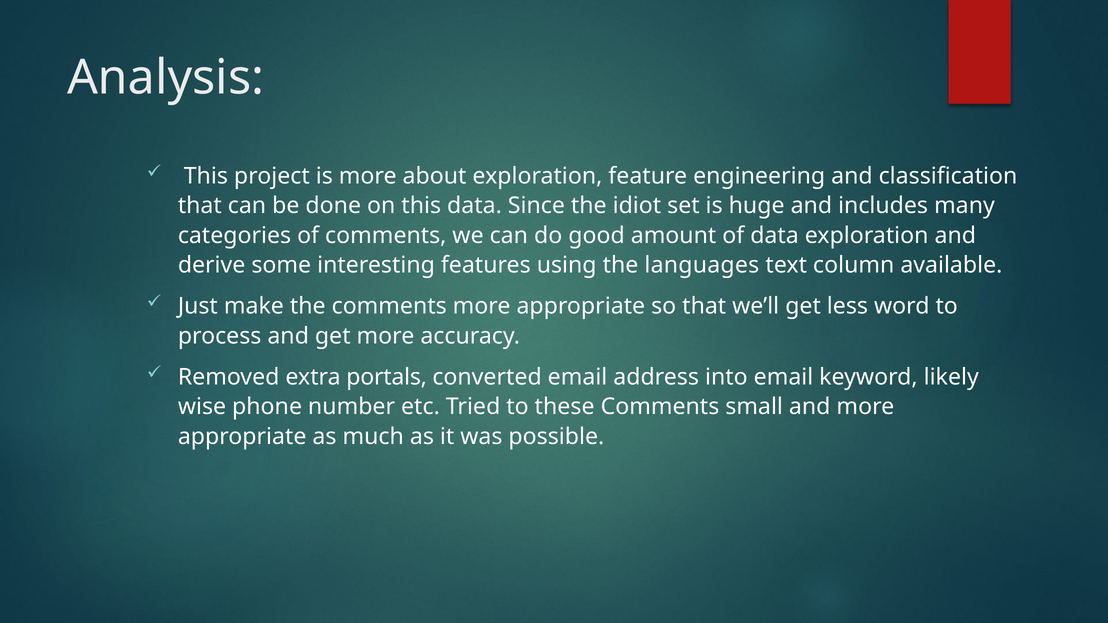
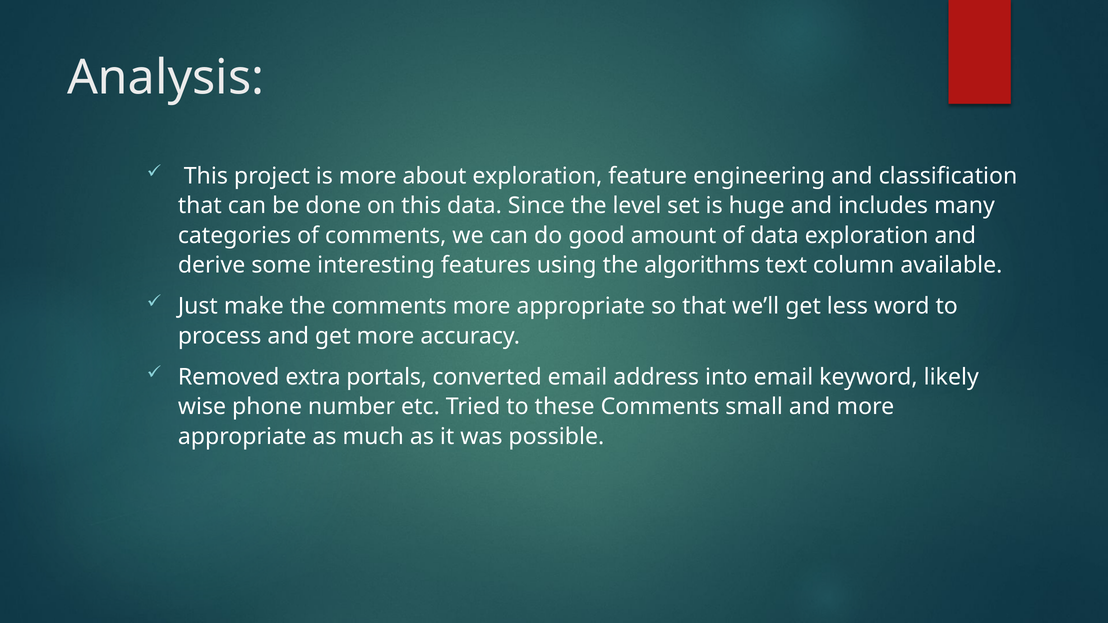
idiot: idiot -> level
languages: languages -> algorithms
